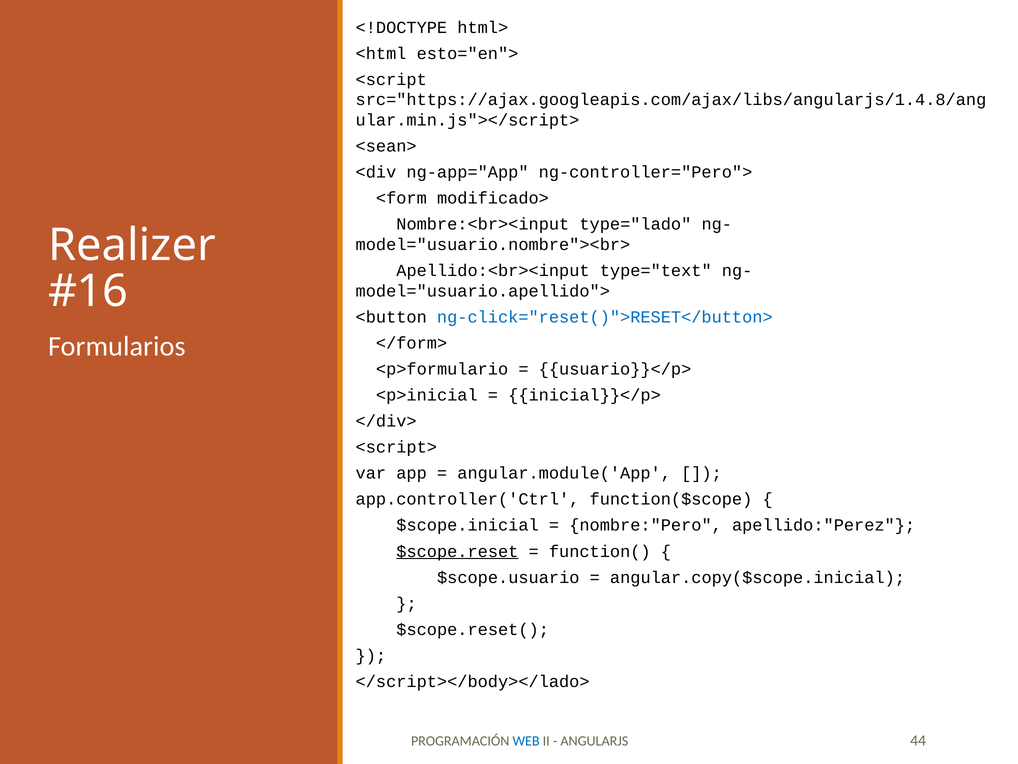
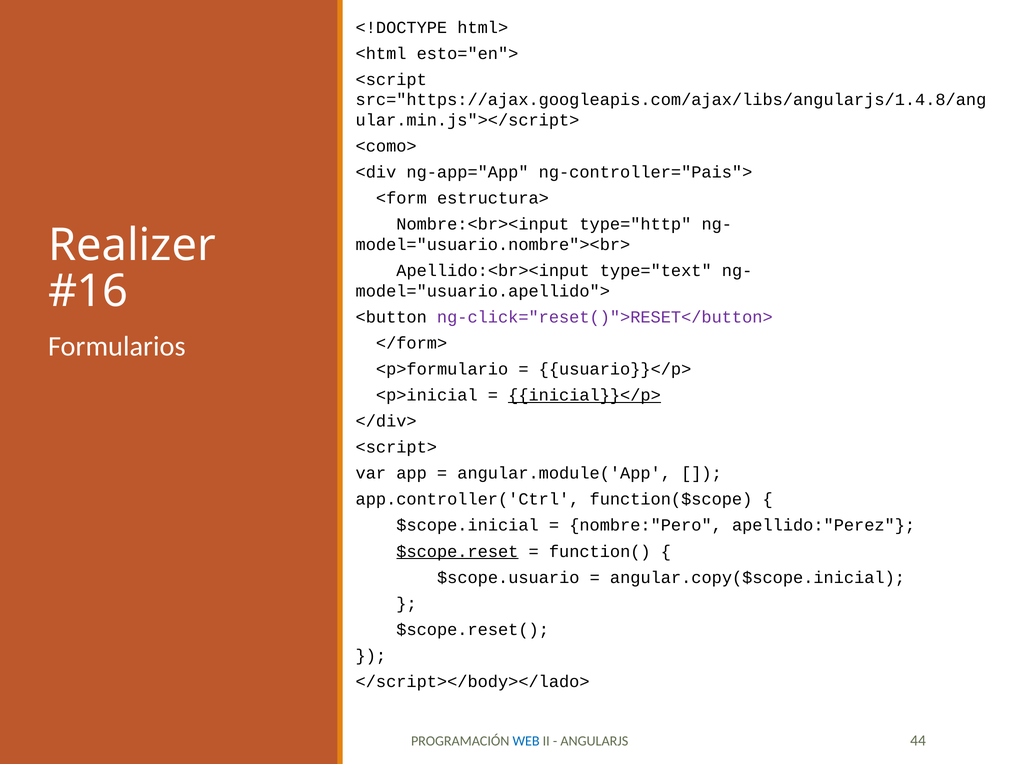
<sean>: <sean> -> <como>
ng-controller="Pero">: ng-controller="Pero"> -> ng-controller="Pais">
modificado>: modificado> -> estructura>
type="lado: type="lado -> type="http
ng-click="reset()">RESET</button> colour: blue -> purple
inicial}}</p> underline: none -> present
